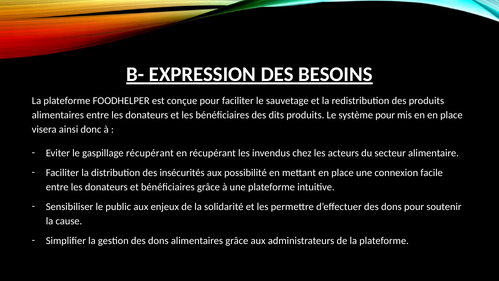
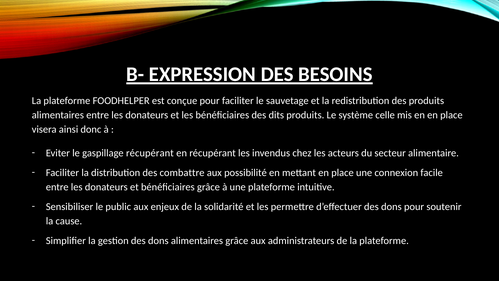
système pour: pour -> celle
insécurités: insécurités -> combattre
